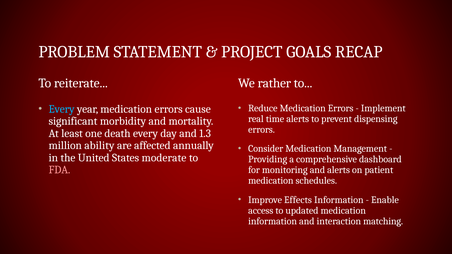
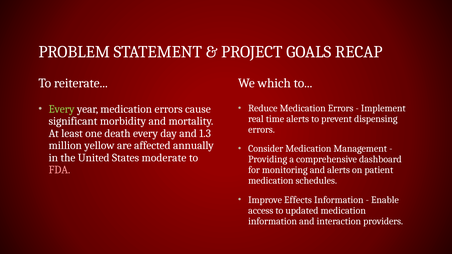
rather: rather -> which
Every at (62, 109) colour: light blue -> light green
ability: ability -> yellow
matching: matching -> providers
